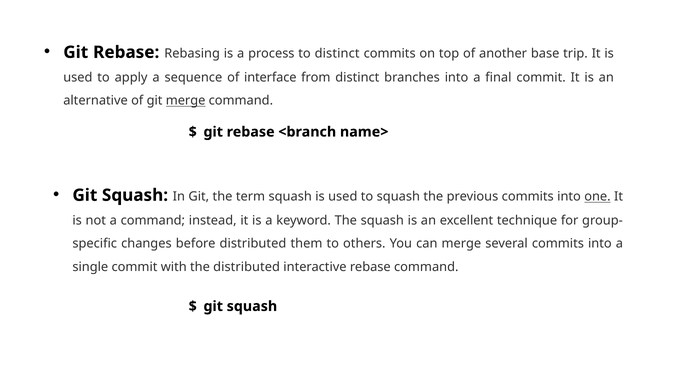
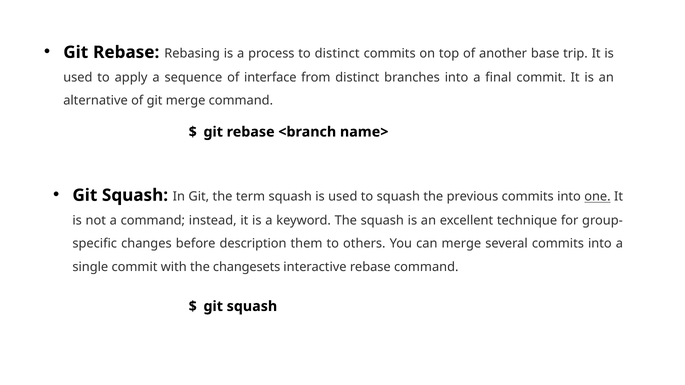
merge at (186, 101) underline: present -> none
before distributed: distributed -> description
the distributed: distributed -> changesets
